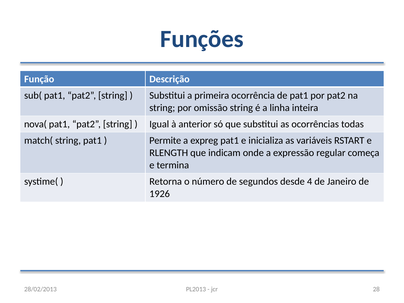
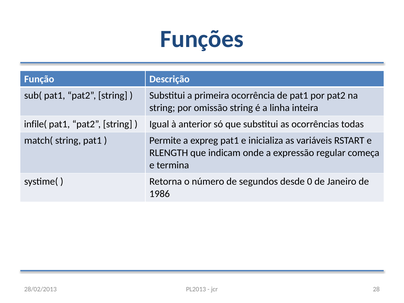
nova(: nova( -> infile(
4: 4 -> 0
1926: 1926 -> 1986
